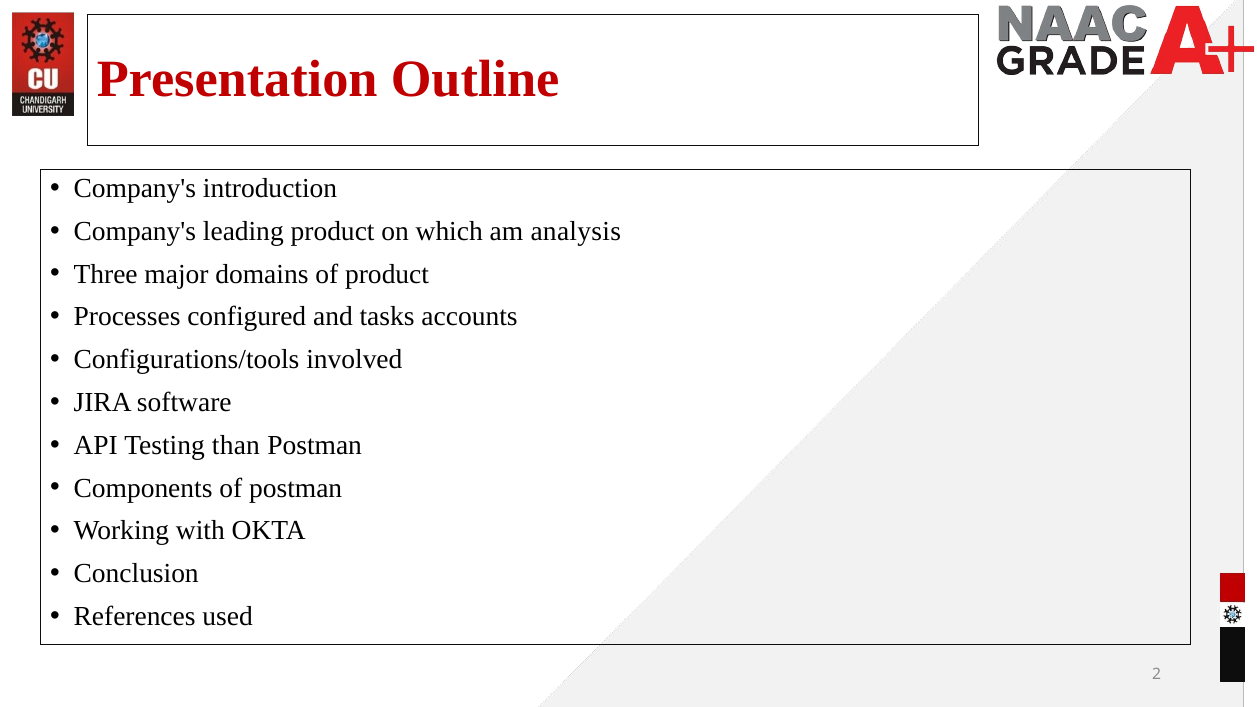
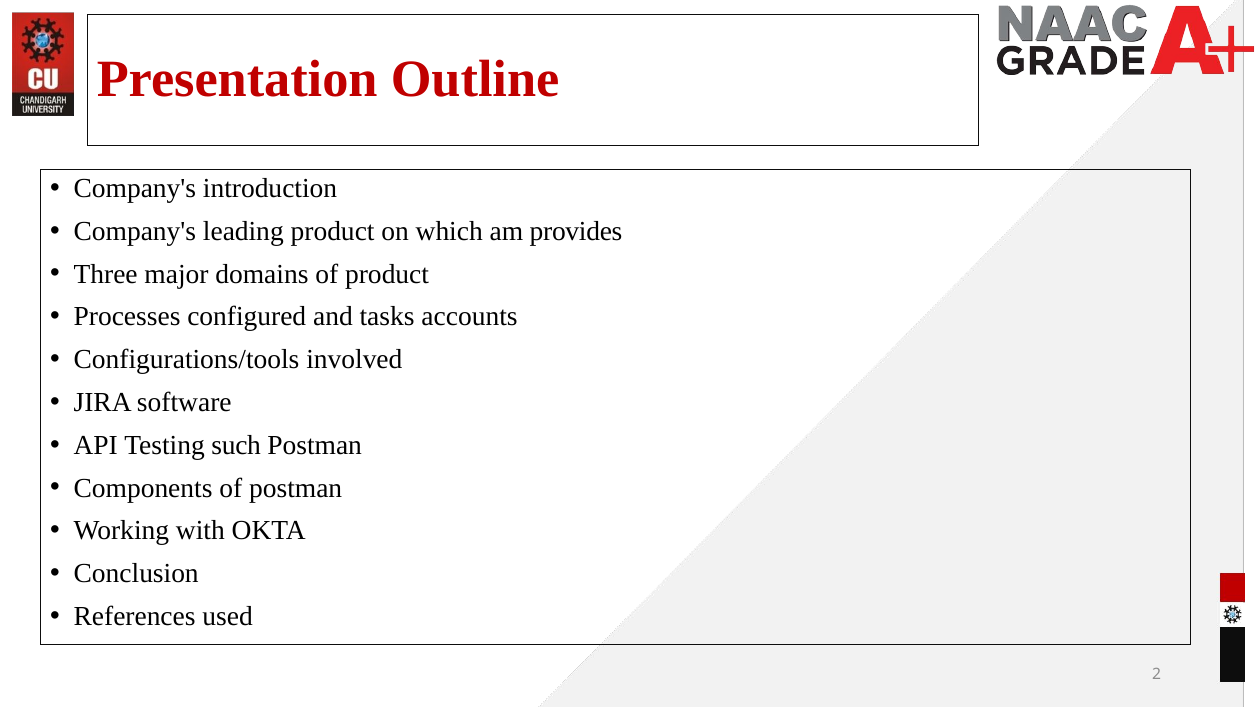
analysis: analysis -> provides
than: than -> such
